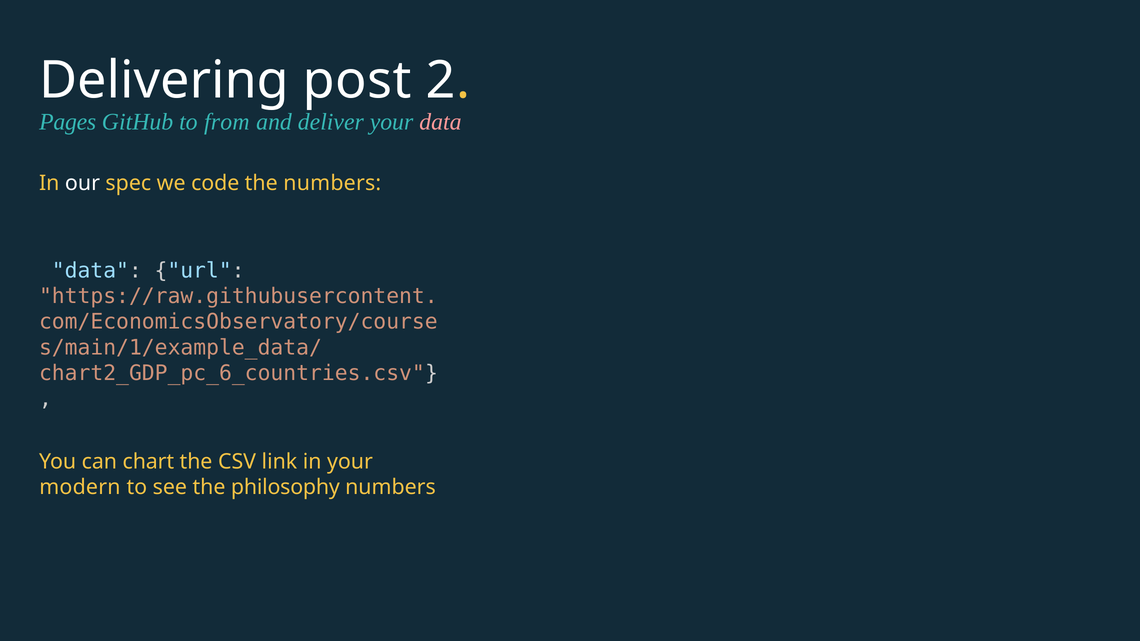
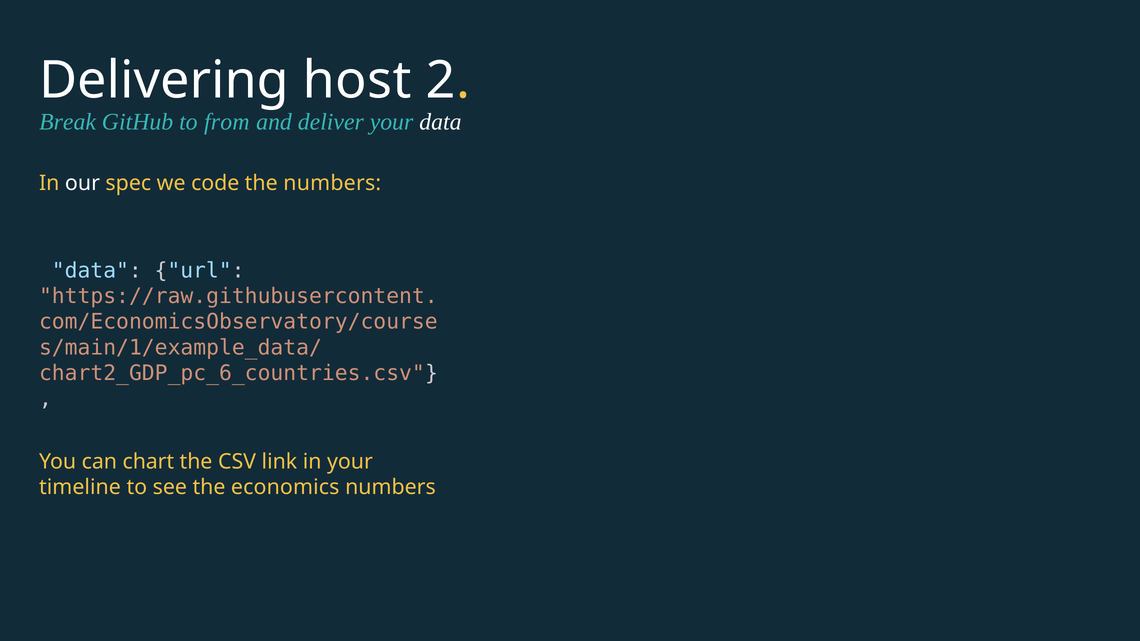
post: post -> host
Pages: Pages -> Break
data at (440, 122) colour: pink -> white
modern: modern -> timeline
philosophy: philosophy -> economics
